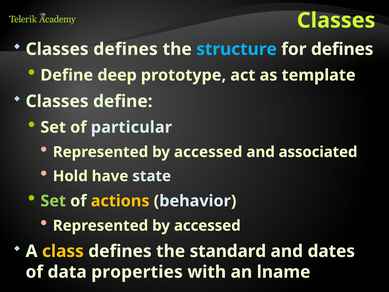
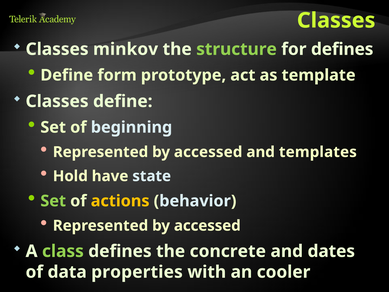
Classes defines: defines -> minkov
structure colour: light blue -> light green
deep: deep -> form
particular: particular -> beginning
associated: associated -> templates
class colour: yellow -> light green
standard: standard -> concrete
lname: lname -> cooler
